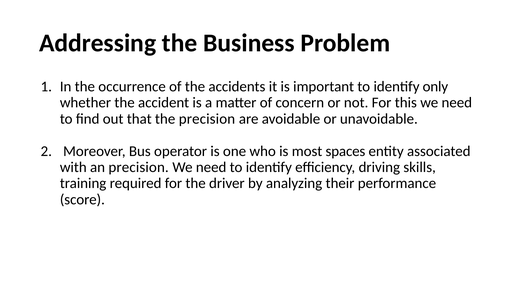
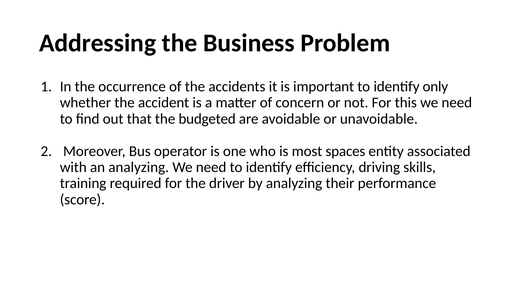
the precision: precision -> budgeted
an precision: precision -> analyzing
